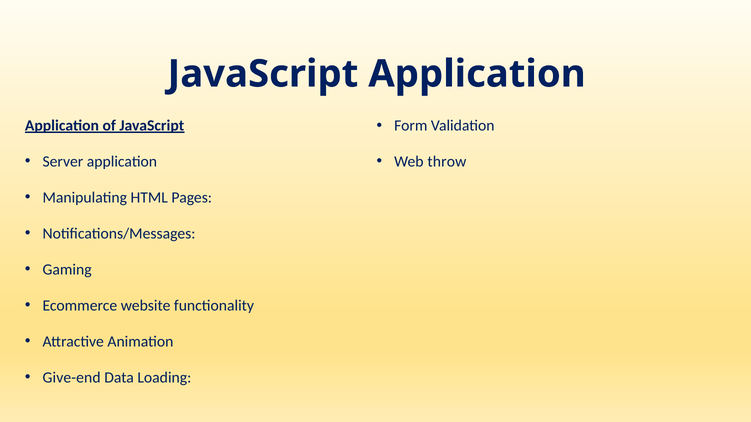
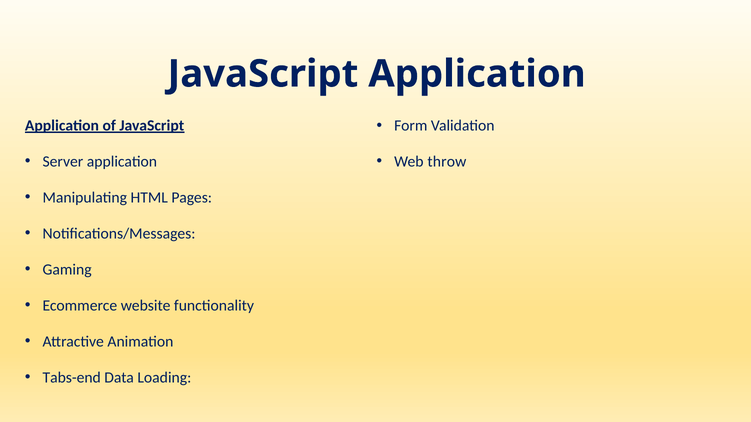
Give-end: Give-end -> Tabs-end
